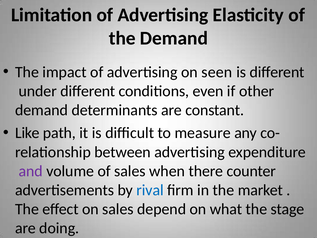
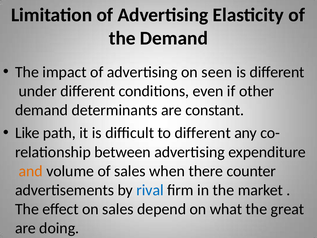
to measure: measure -> different
and colour: purple -> orange
stage: stage -> great
